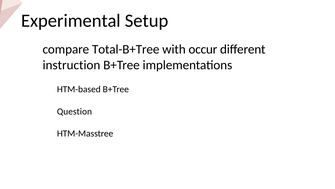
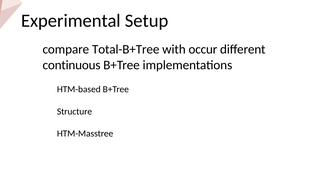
instruction: instruction -> continuous
Question: Question -> Structure
